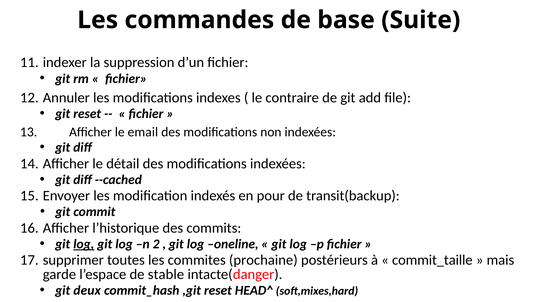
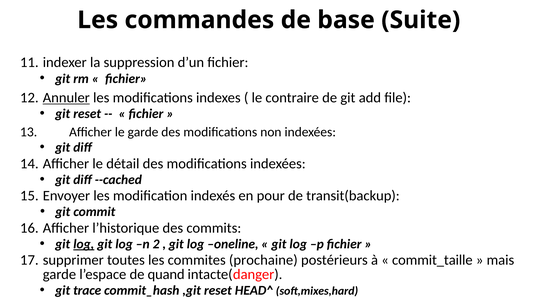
Annuler underline: none -> present
le email: email -> garde
stable: stable -> quand
deux: deux -> trace
